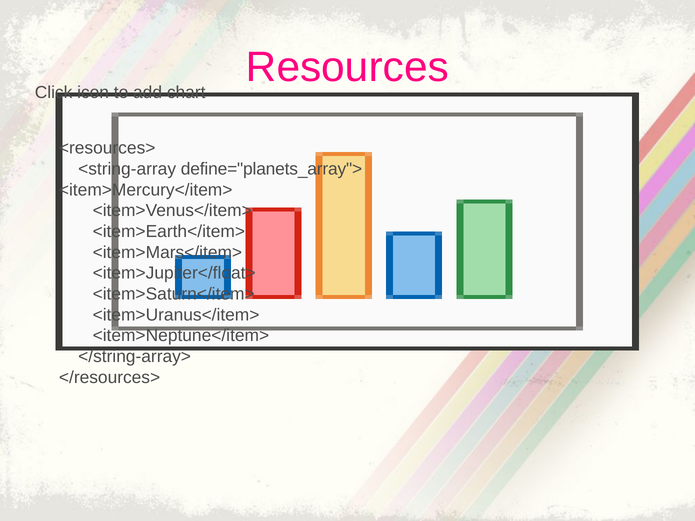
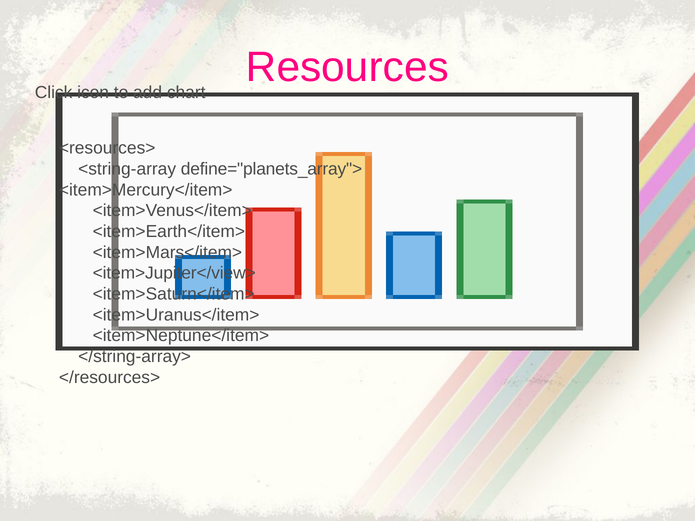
<item>Jupiter</float>: <item>Jupiter</float> -> <item>Jupiter</view>
